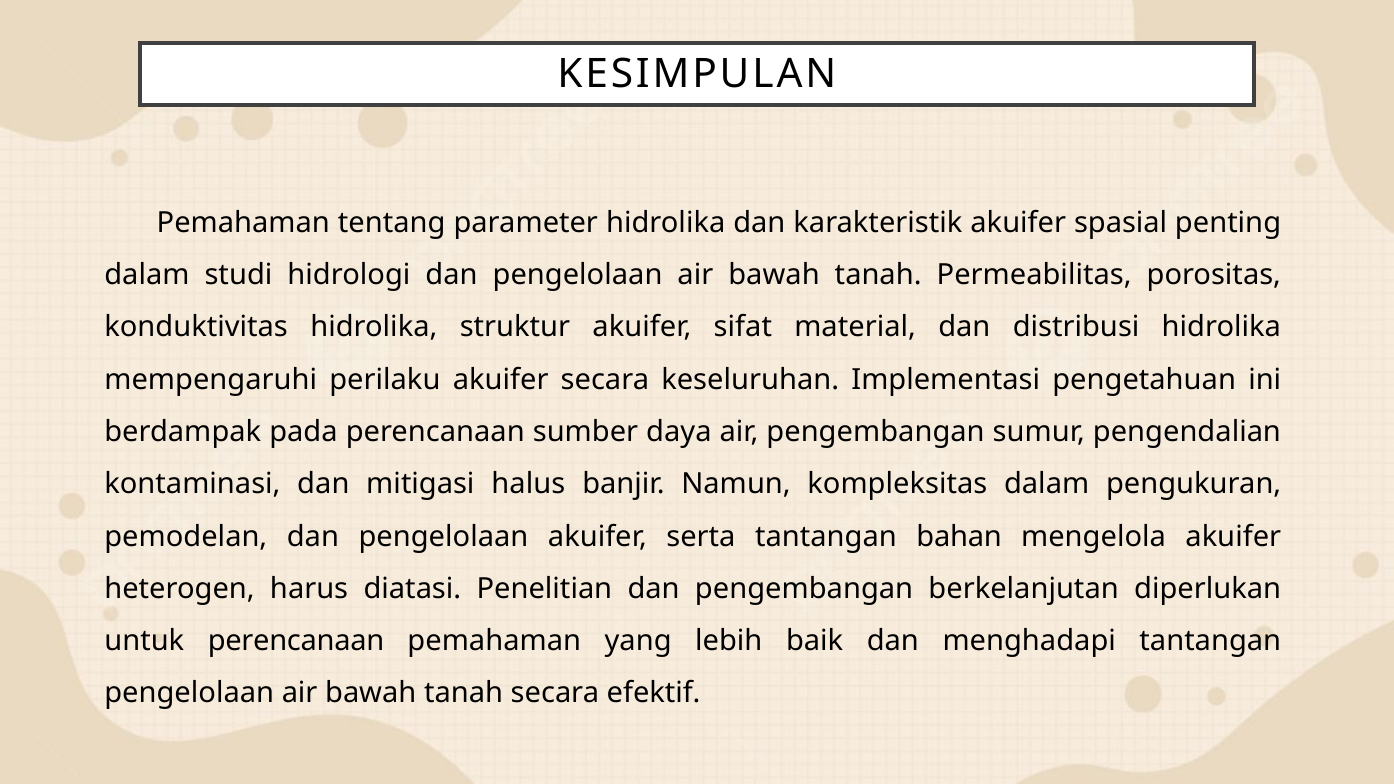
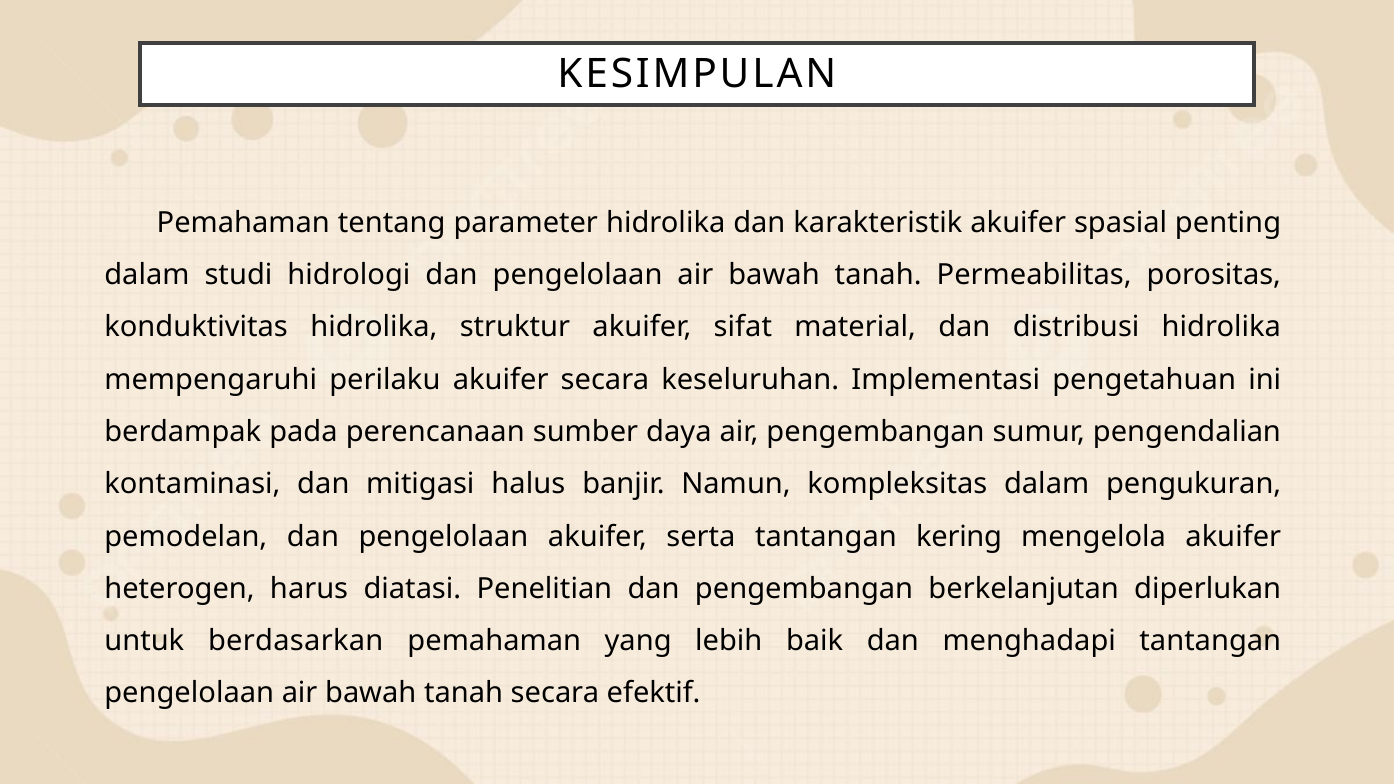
bahan: bahan -> kering
untuk perencanaan: perencanaan -> berdasarkan
